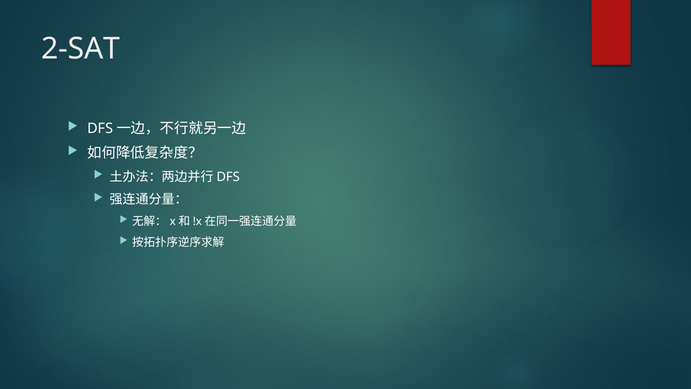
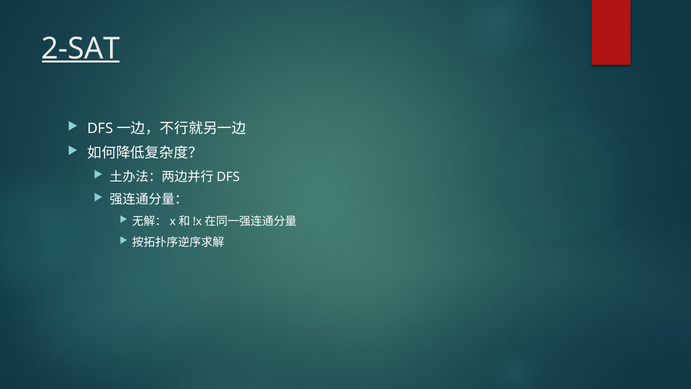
2-SAT underline: none -> present
